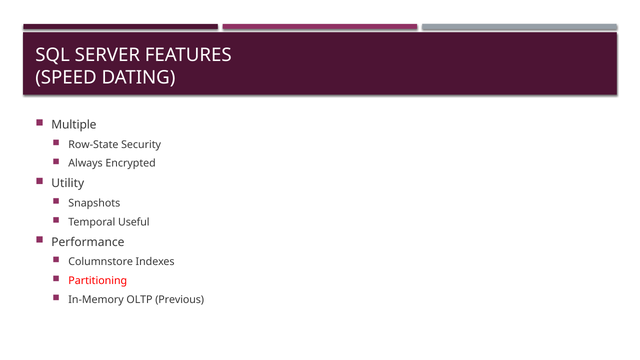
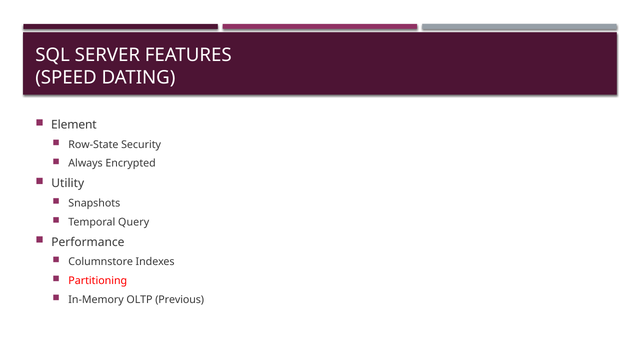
Multiple: Multiple -> Element
Useful: Useful -> Query
